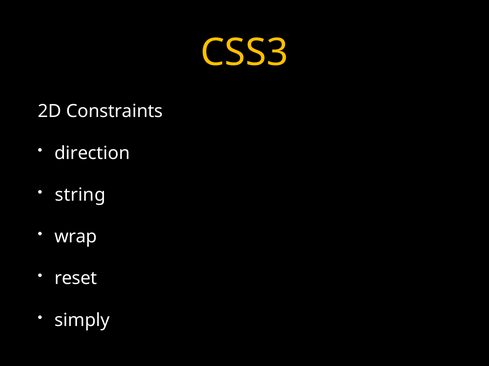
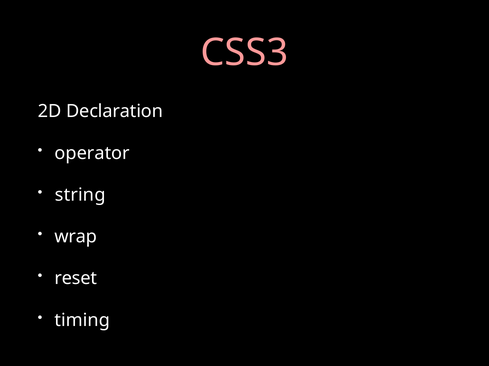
CSS3 colour: yellow -> pink
Constraints: Constraints -> Declaration
direction: direction -> operator
simply: simply -> timing
